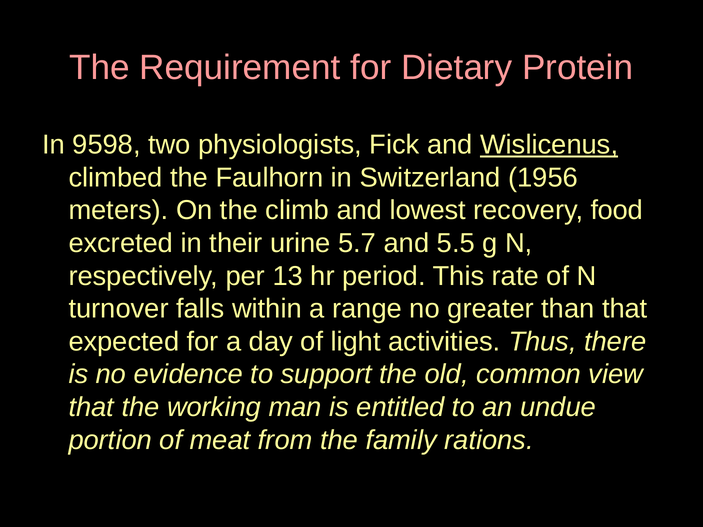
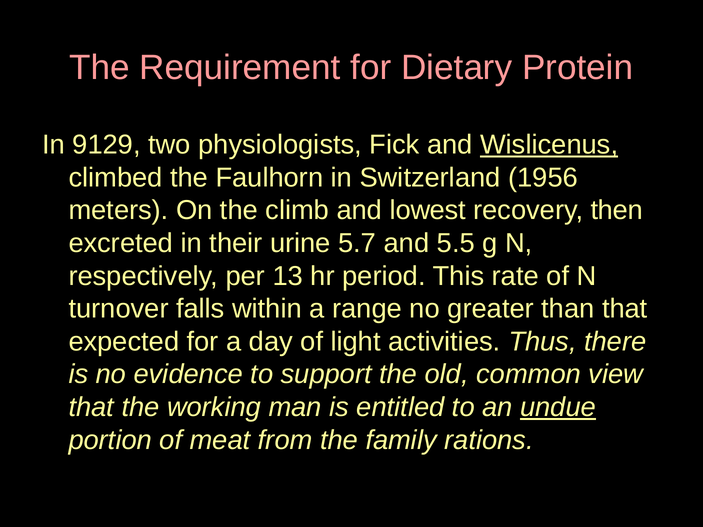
9598: 9598 -> 9129
food: food -> then
undue underline: none -> present
